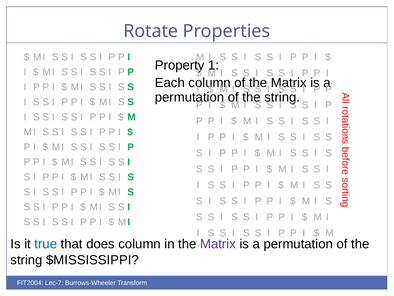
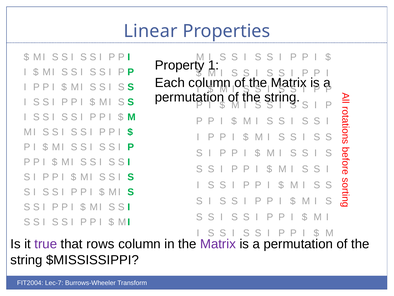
Rotate: Rotate -> Linear
true colour: blue -> purple
does: does -> rows
